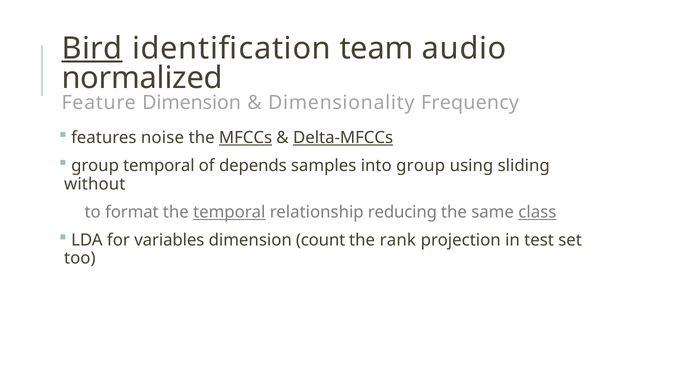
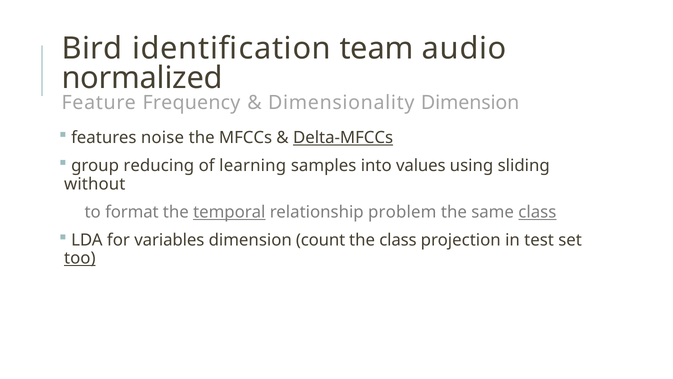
Bird underline: present -> none
Feature Dimension: Dimension -> Frequency
Dimensionality Frequency: Frequency -> Dimension
MFCCs underline: present -> none
group temporal: temporal -> reducing
depends: depends -> learning
into group: group -> values
reducing: reducing -> problem
the rank: rank -> class
too underline: none -> present
